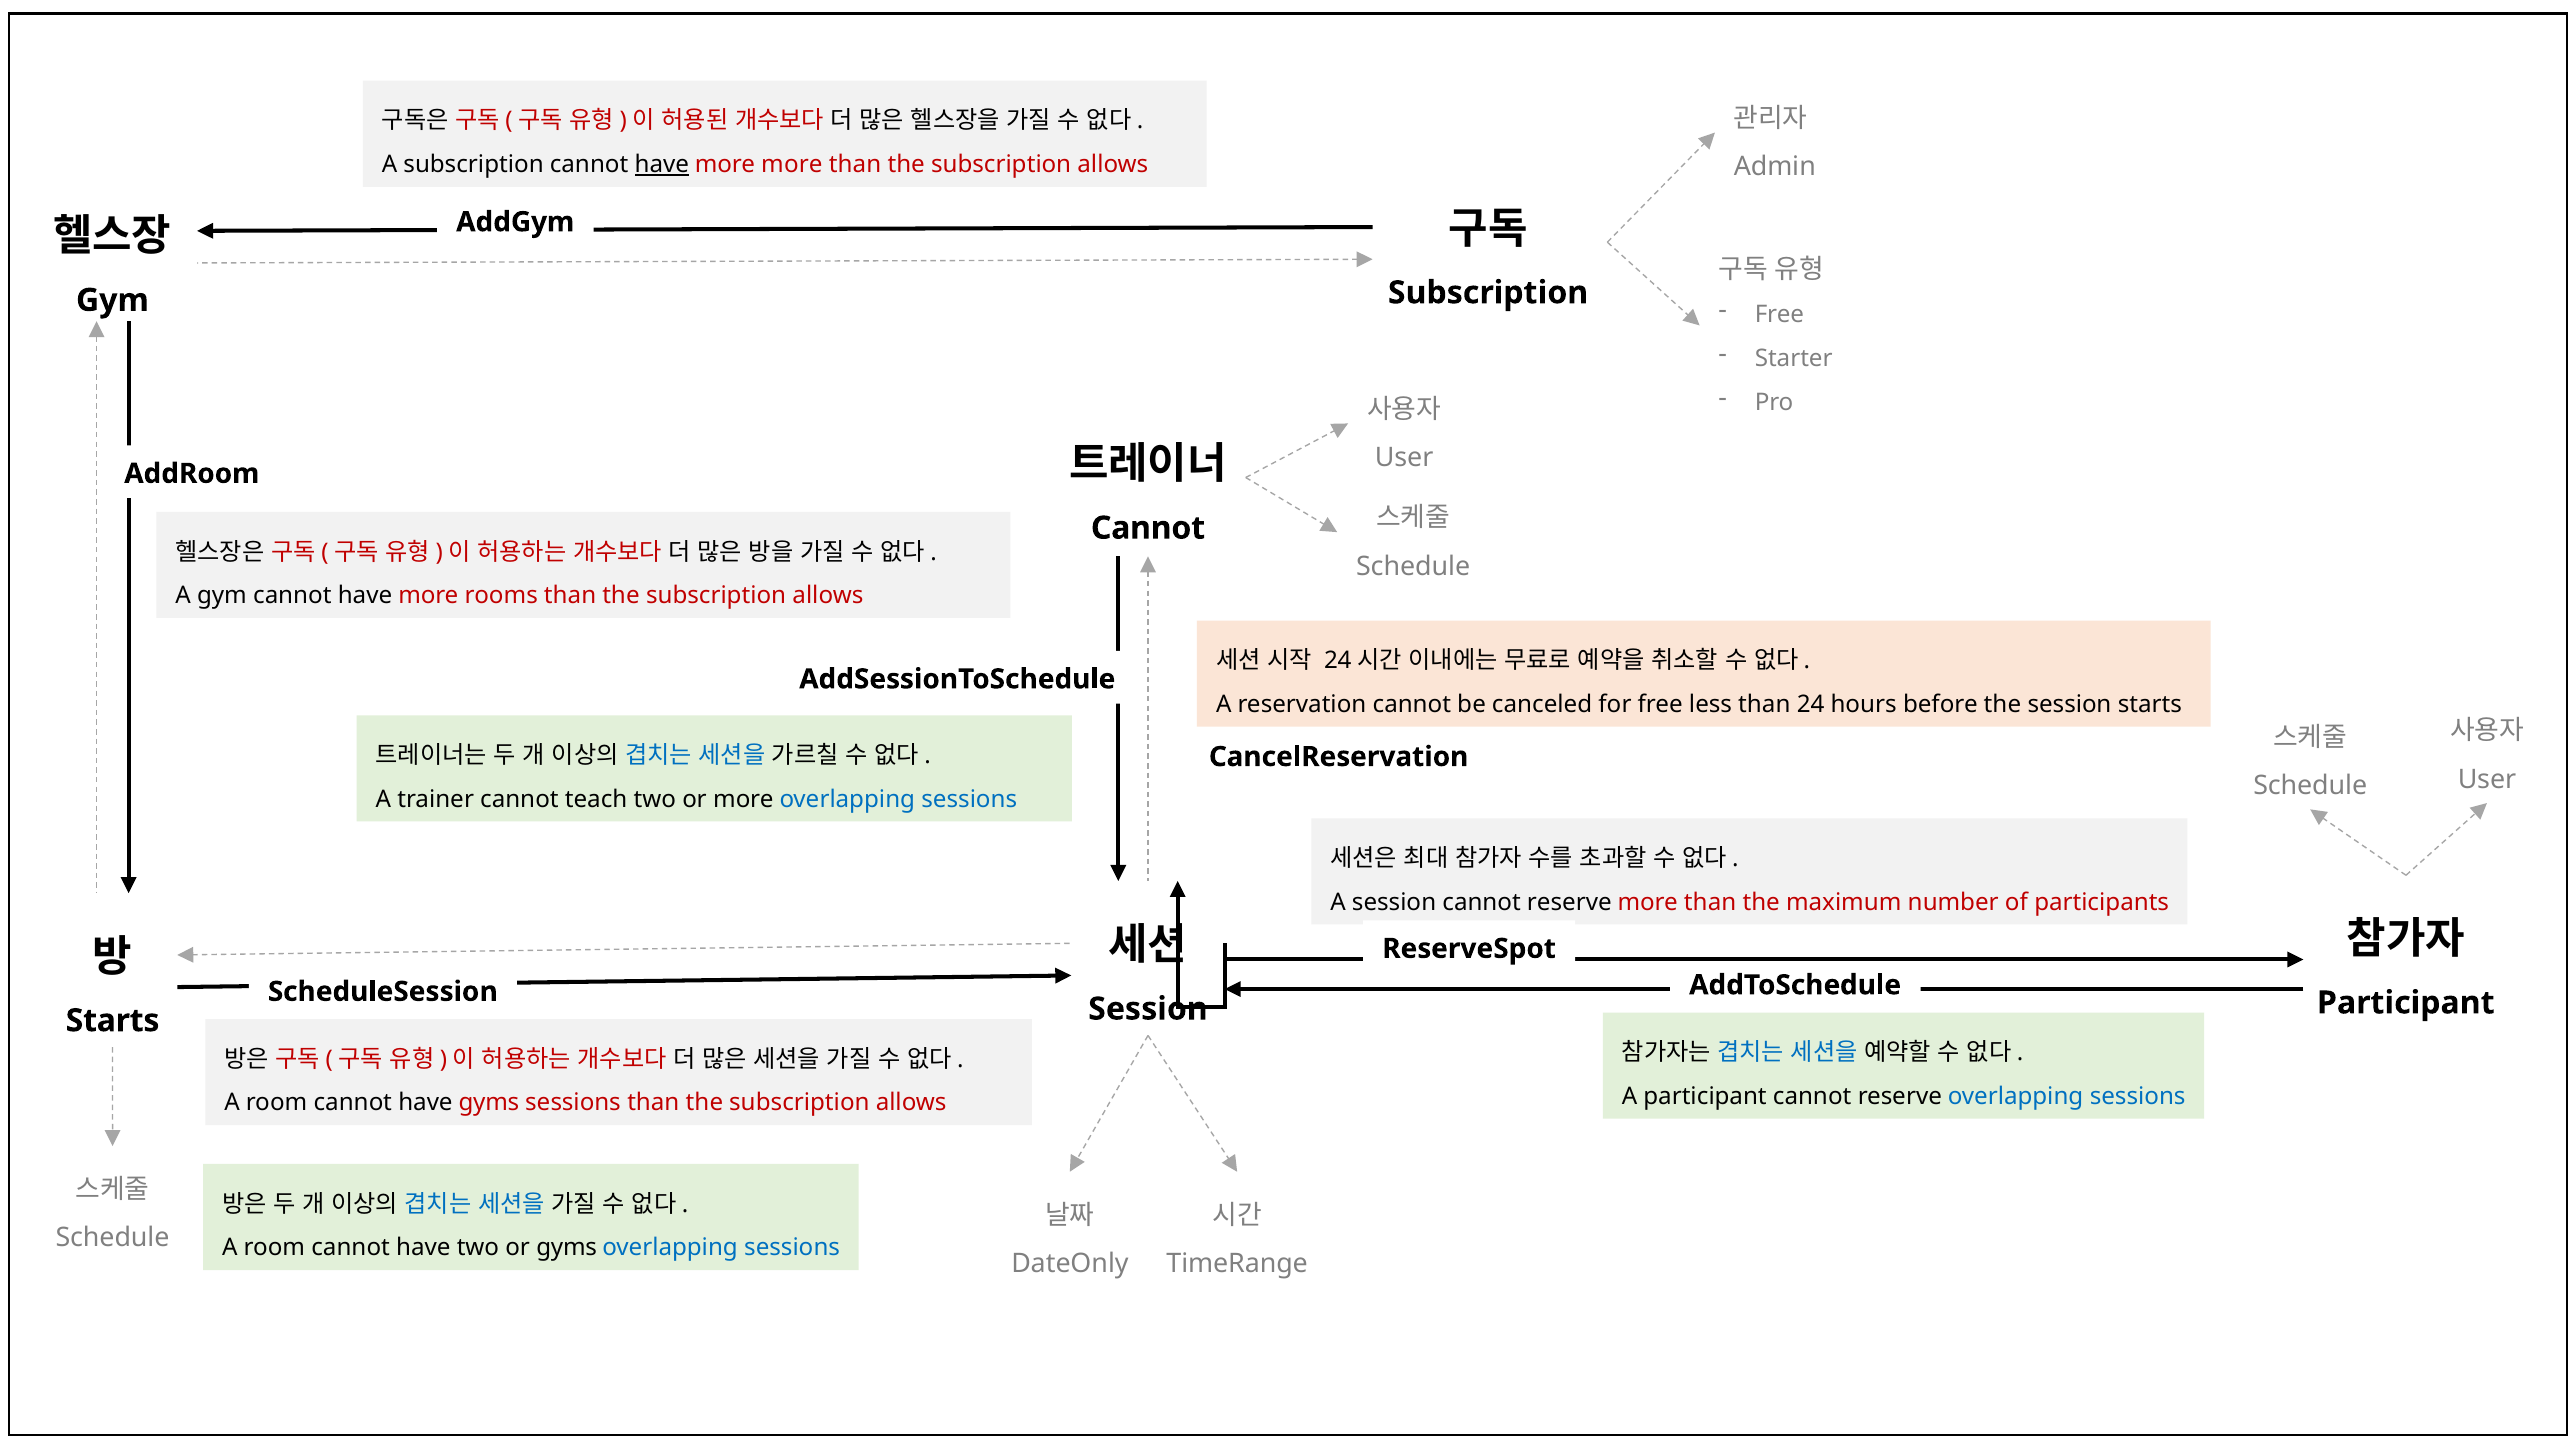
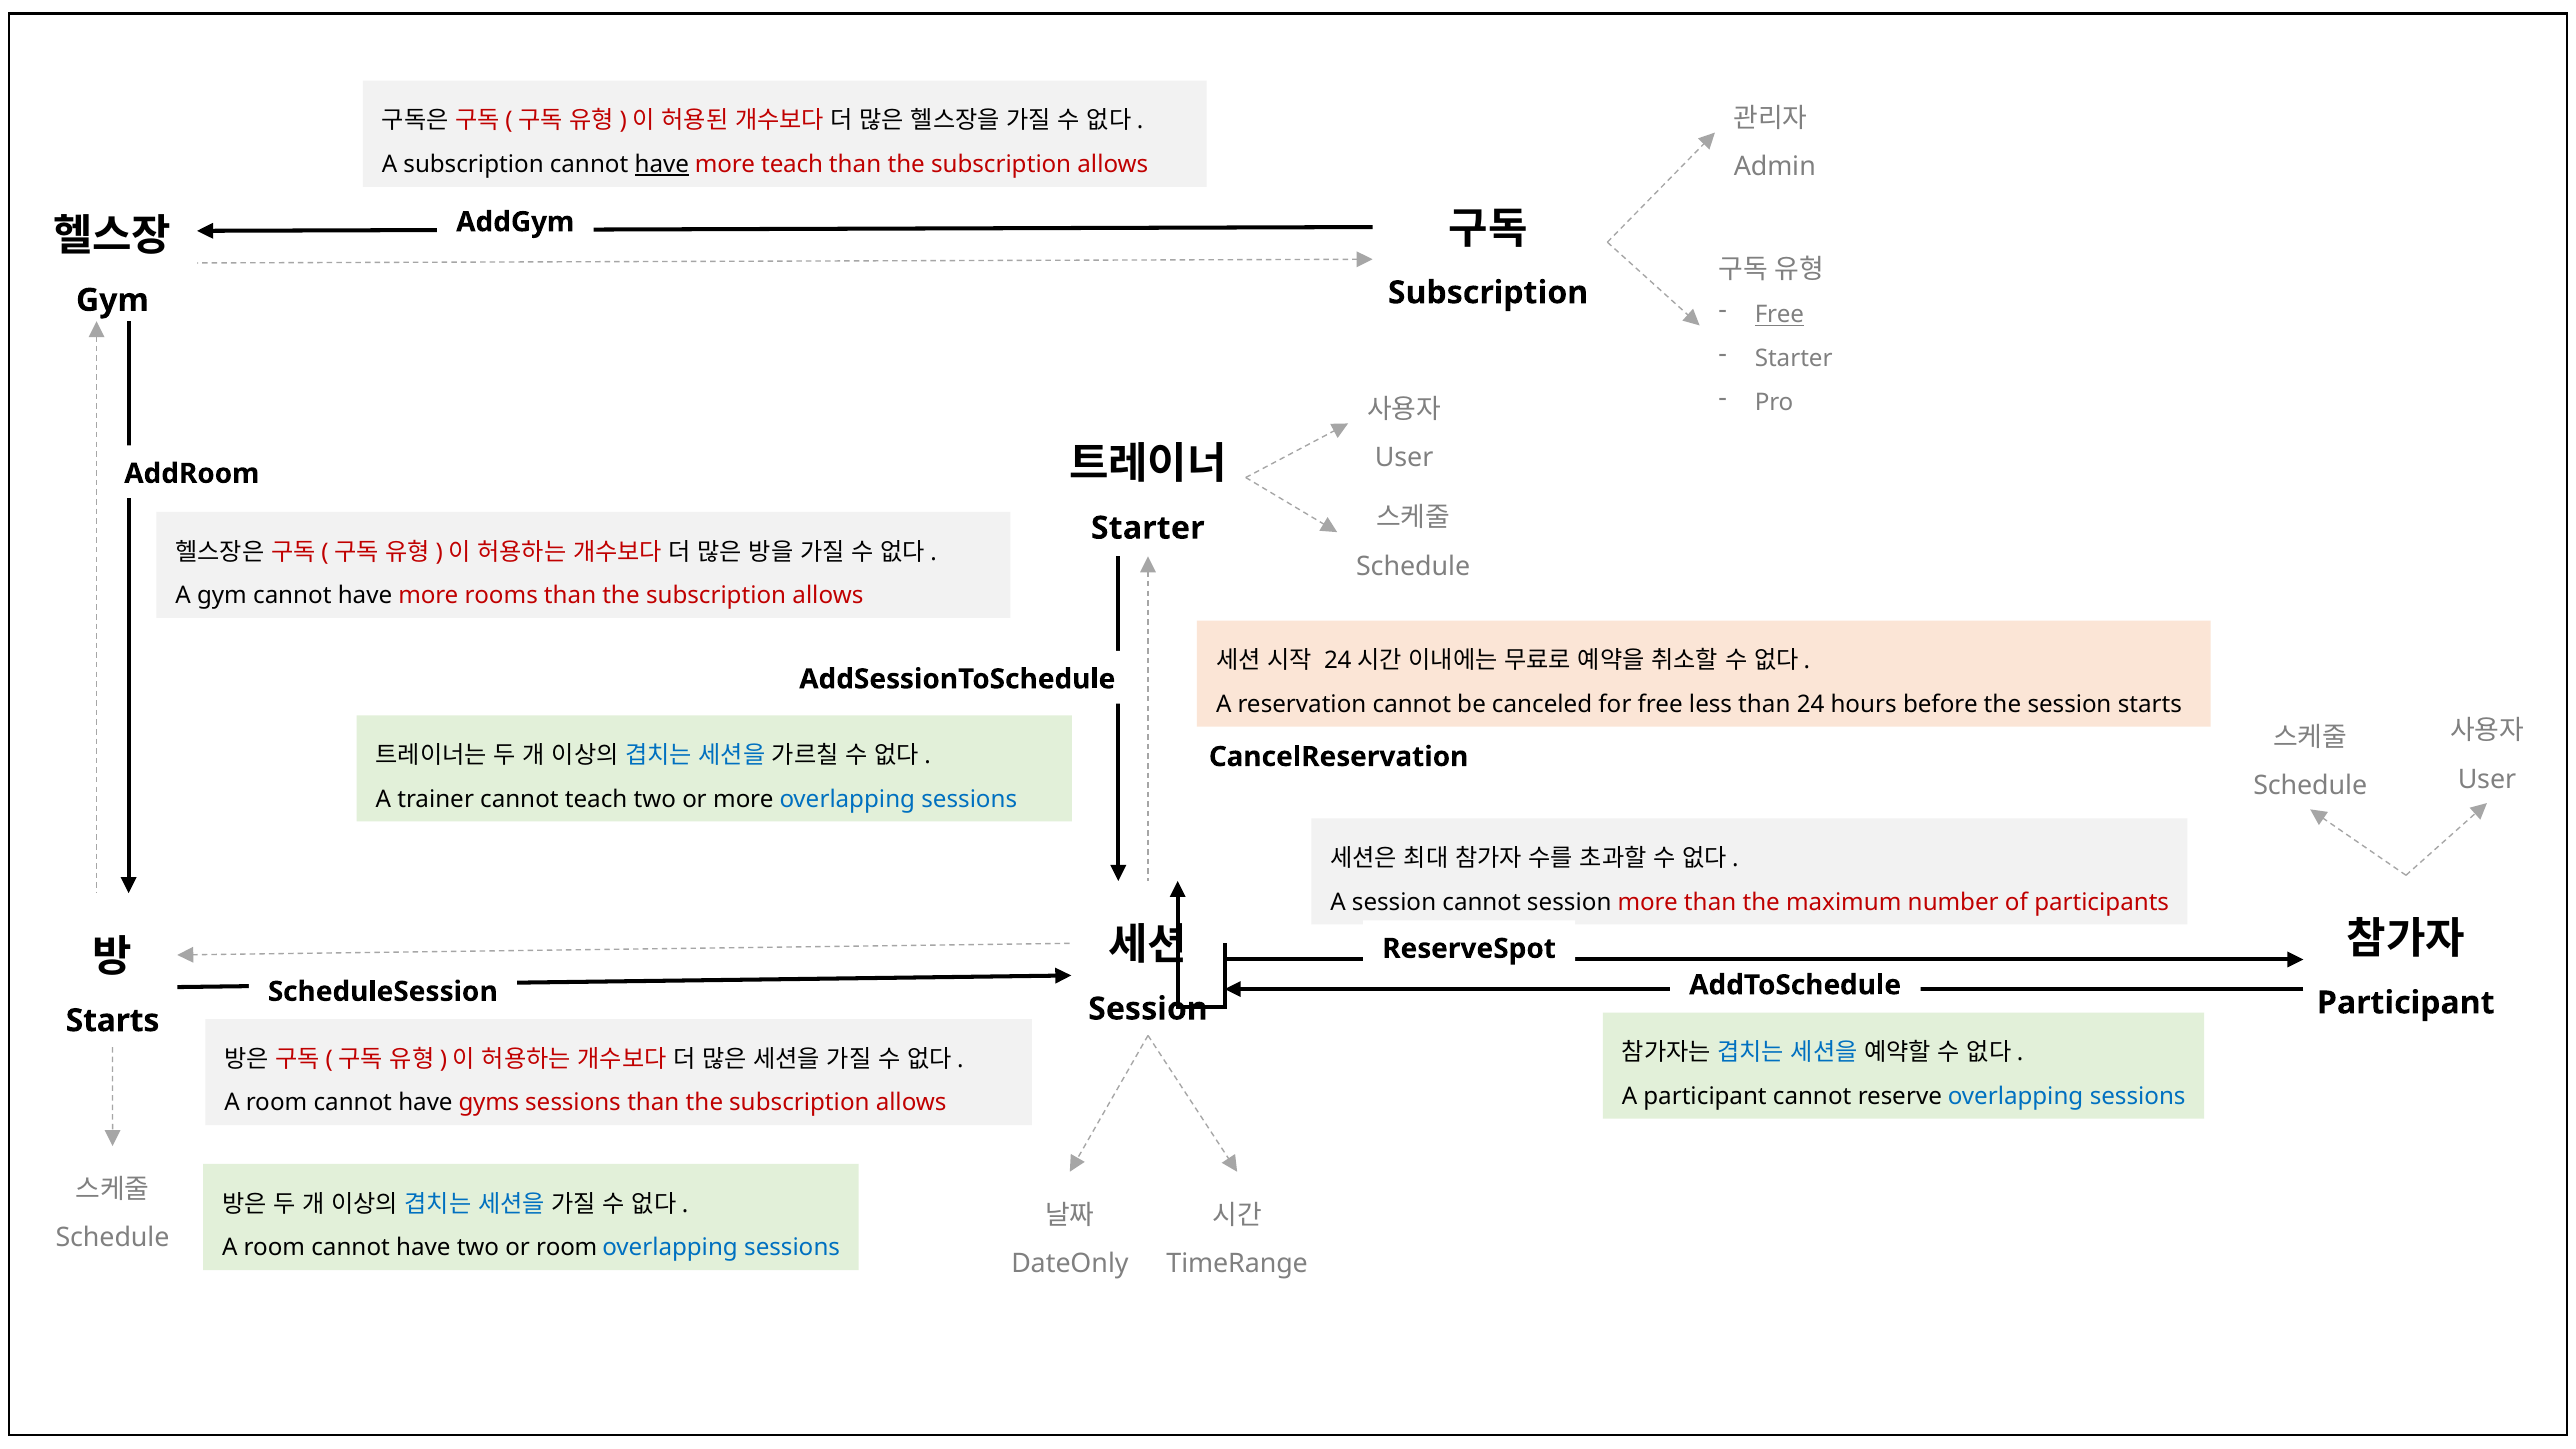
more more: more -> teach
Free at (1779, 315) underline: none -> present
Cannot at (1148, 528): Cannot -> Starter
session cannot reserve: reserve -> session
or gyms: gyms -> room
